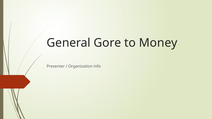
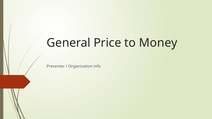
Gore: Gore -> Price
